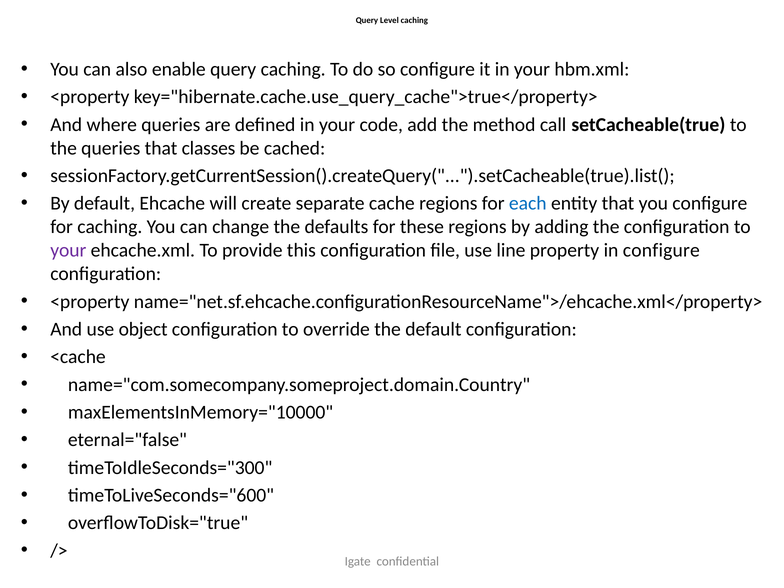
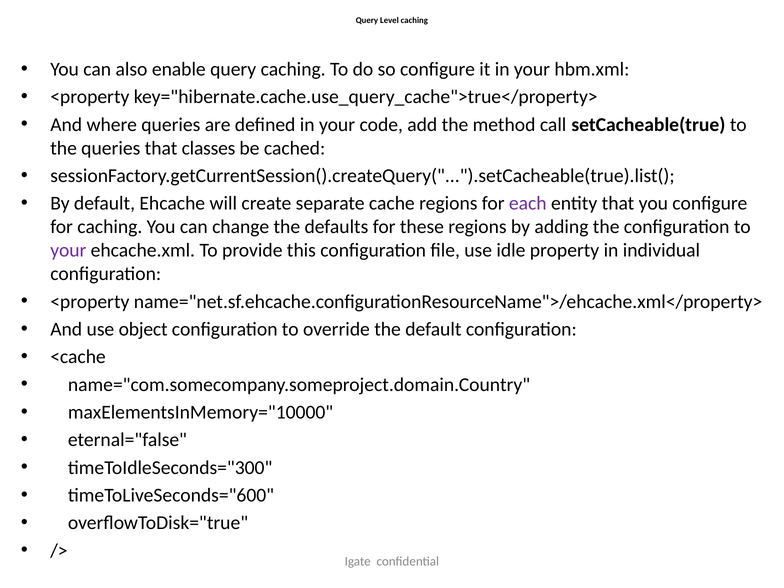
each colour: blue -> purple
line: line -> idle
in configure: configure -> individual
